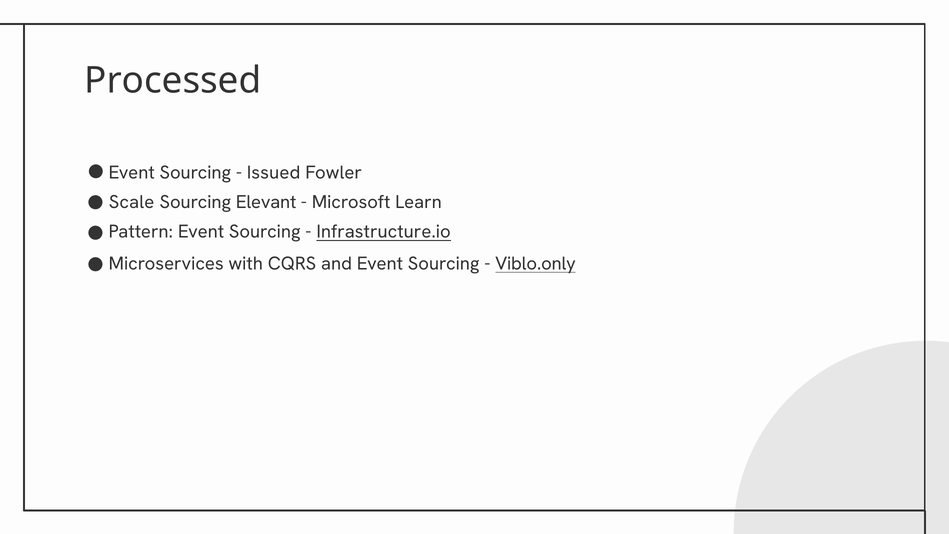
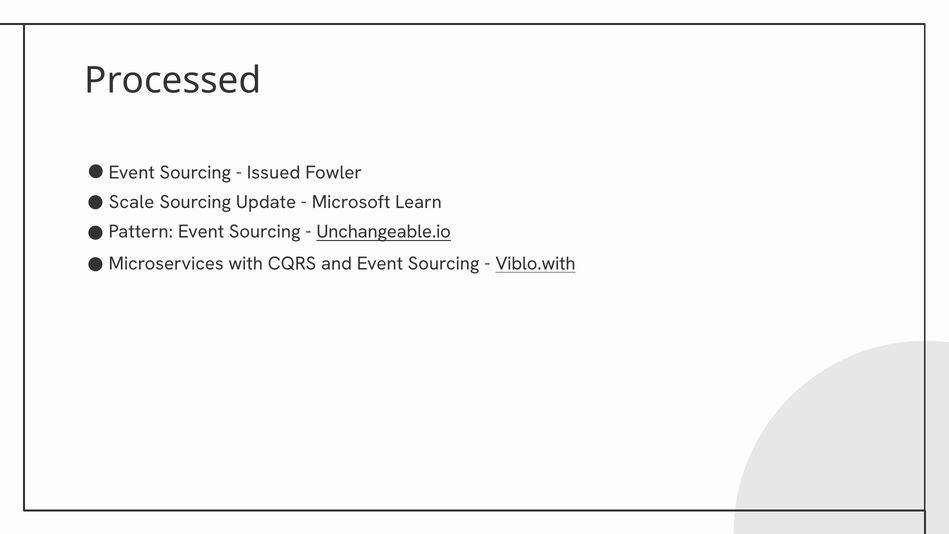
Elevant: Elevant -> Update
Infrastructure.io: Infrastructure.io -> Unchangeable.io
Viblo.only: Viblo.only -> Viblo.with
